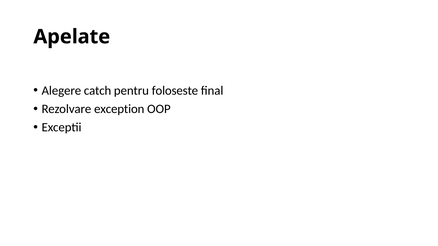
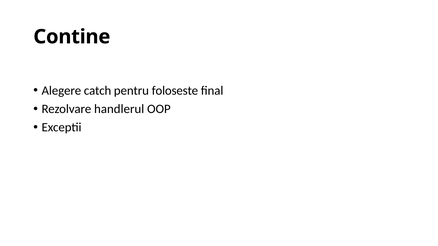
Apelate: Apelate -> Contine
exception: exception -> handlerul
